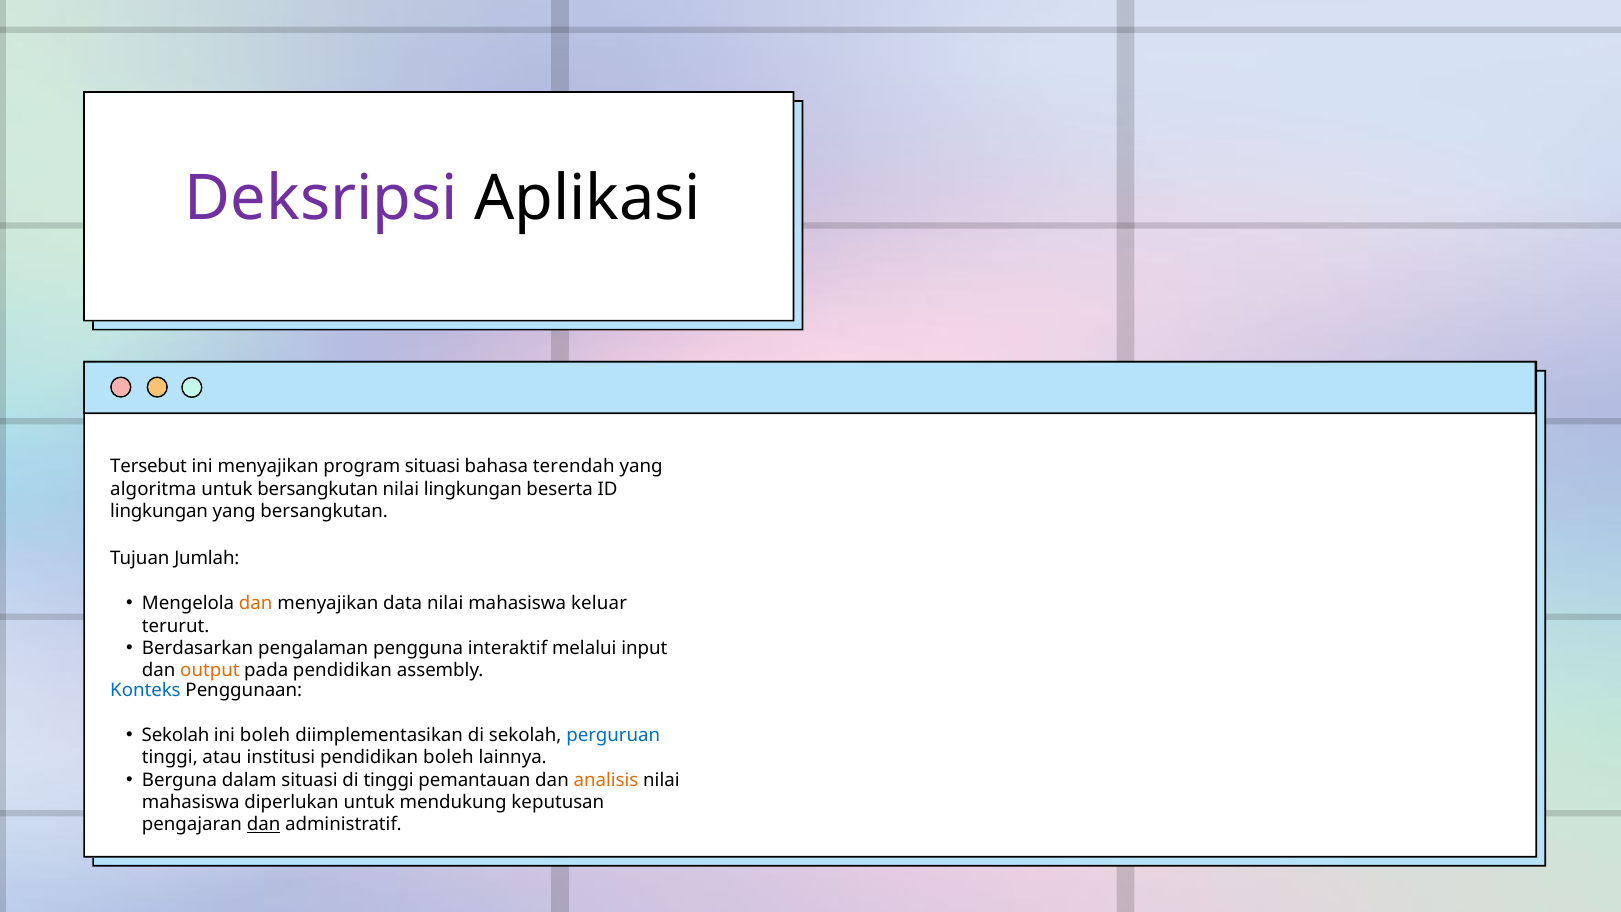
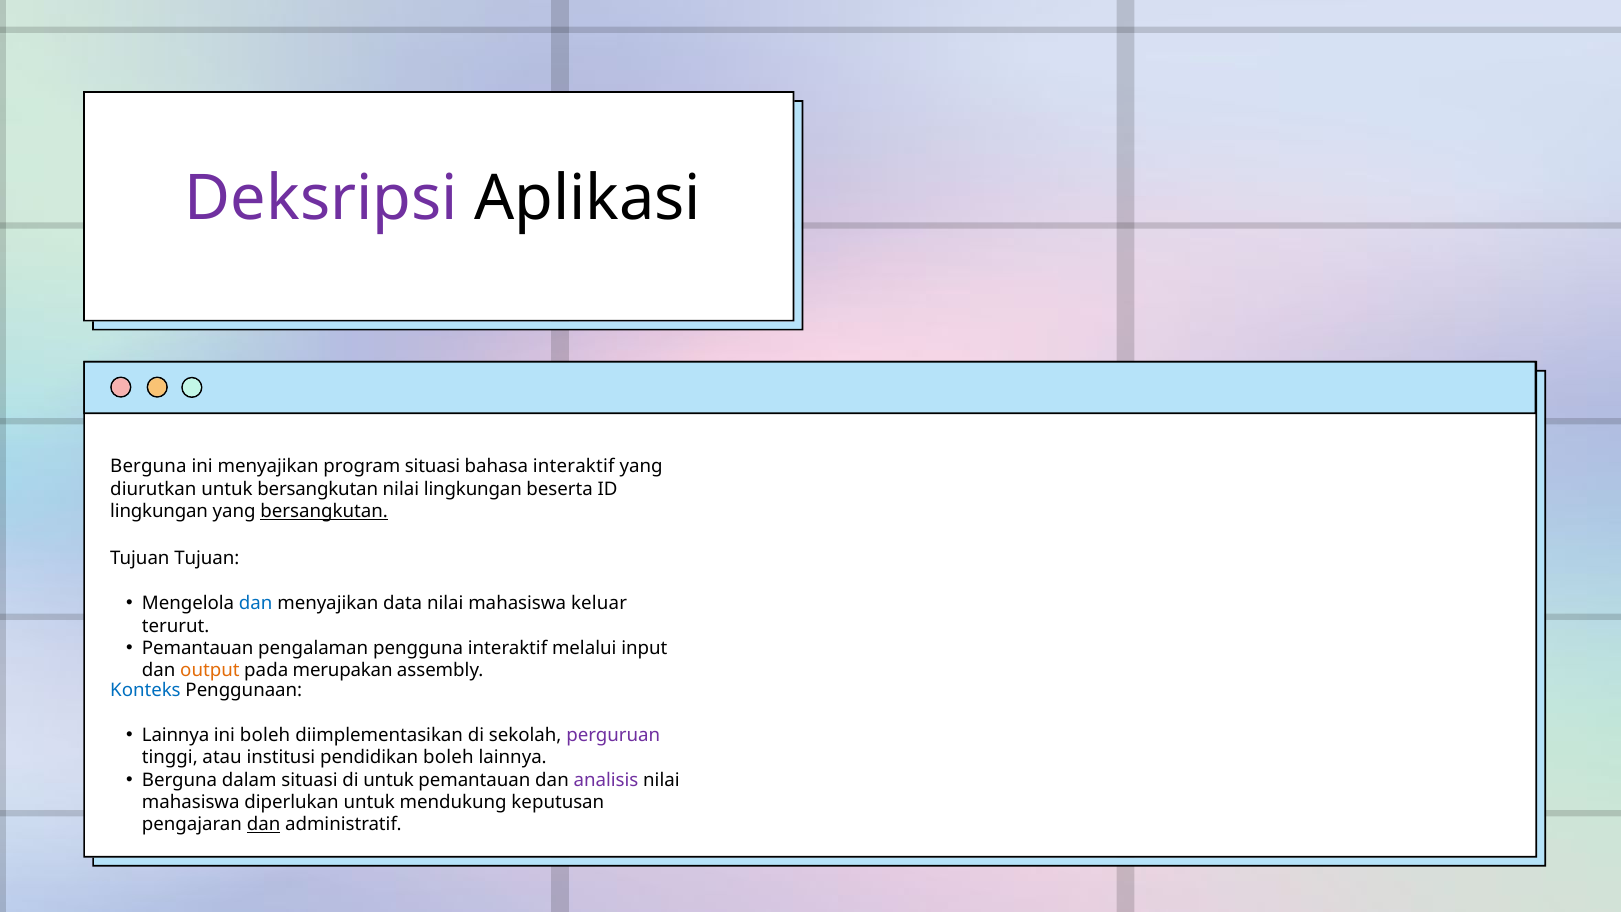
Tersebut at (149, 467): Tersebut -> Berguna
bahasa terendah: terendah -> interaktif
algoritma: algoritma -> diurutkan
bersangkutan at (324, 511) underline: none -> present
Tujuan Jumlah: Jumlah -> Tujuan
dan at (256, 603) colour: orange -> blue
Berdasarkan at (198, 648): Berdasarkan -> Pemantauan
pada pendidikan: pendidikan -> merupakan
Sekolah at (176, 735): Sekolah -> Lainnya
perguruan colour: blue -> purple
di tinggi: tinggi -> untuk
analisis colour: orange -> purple
